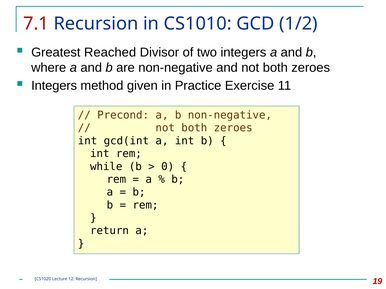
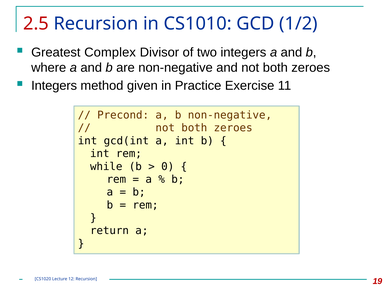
7.1: 7.1 -> 2.5
Reached: Reached -> Complex
